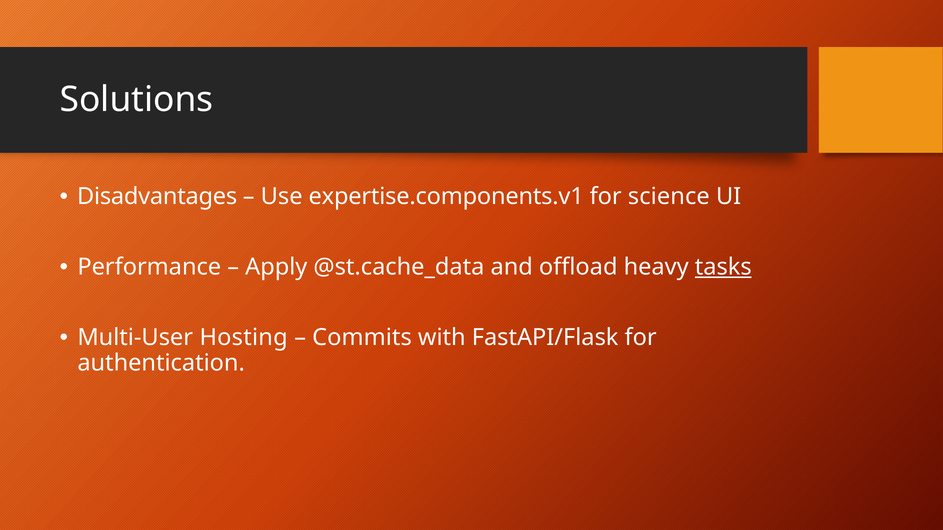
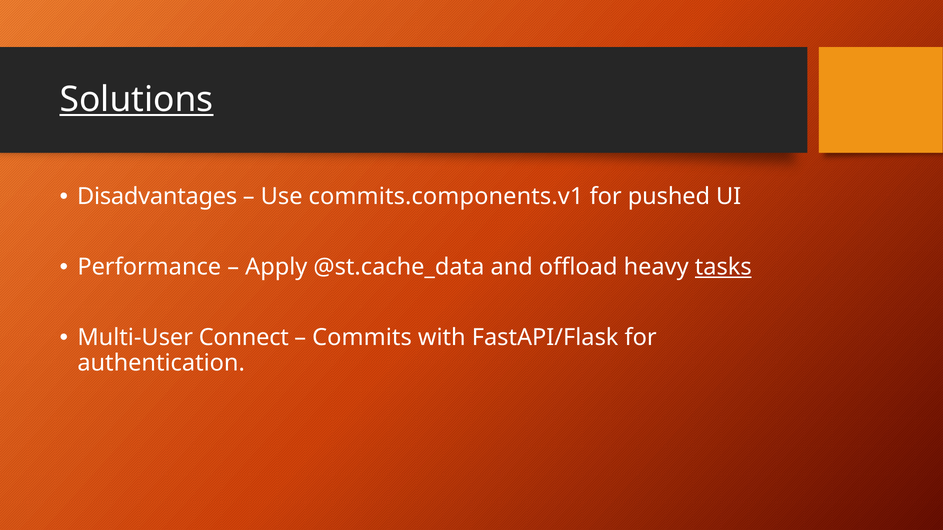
Solutions underline: none -> present
expertise.components.v1: expertise.components.v1 -> commits.components.v1
science: science -> pushed
Hosting: Hosting -> Connect
